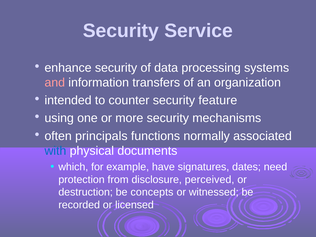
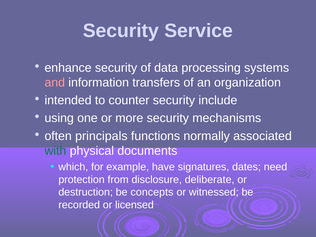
feature: feature -> include
with colour: blue -> green
perceived: perceived -> deliberate
